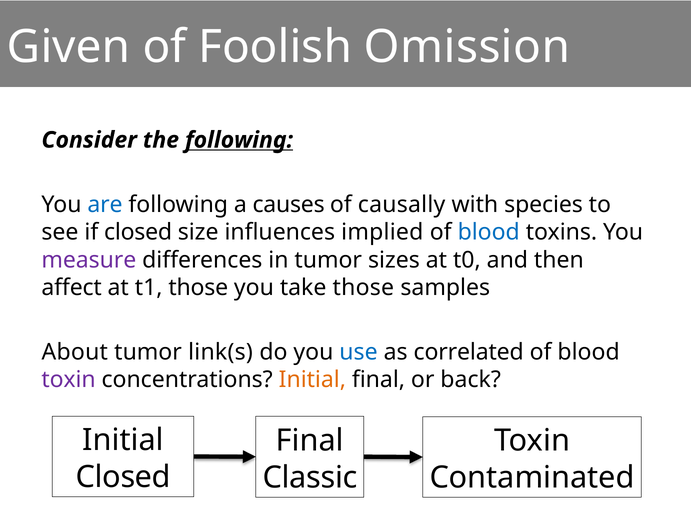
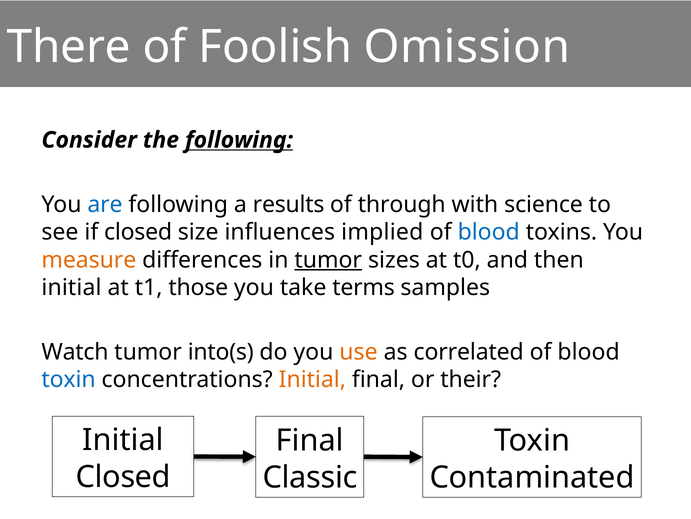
Given: Given -> There
causes: causes -> results
causally: causally -> through
species: species -> science
measure colour: purple -> orange
tumor at (328, 260) underline: none -> present
affect at (72, 287): affect -> initial
take those: those -> terms
About: About -> Watch
link(s: link(s -> into(s
use colour: blue -> orange
toxin at (69, 379) colour: purple -> blue
back: back -> their
